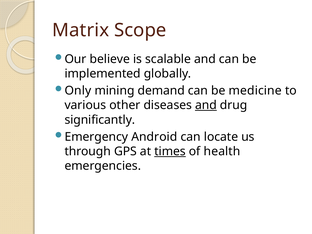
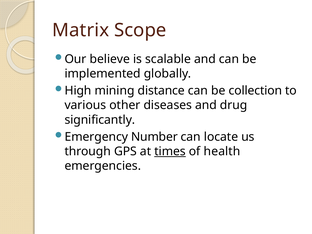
Only: Only -> High
demand: demand -> distance
medicine: medicine -> collection
and at (206, 105) underline: present -> none
Android: Android -> Number
